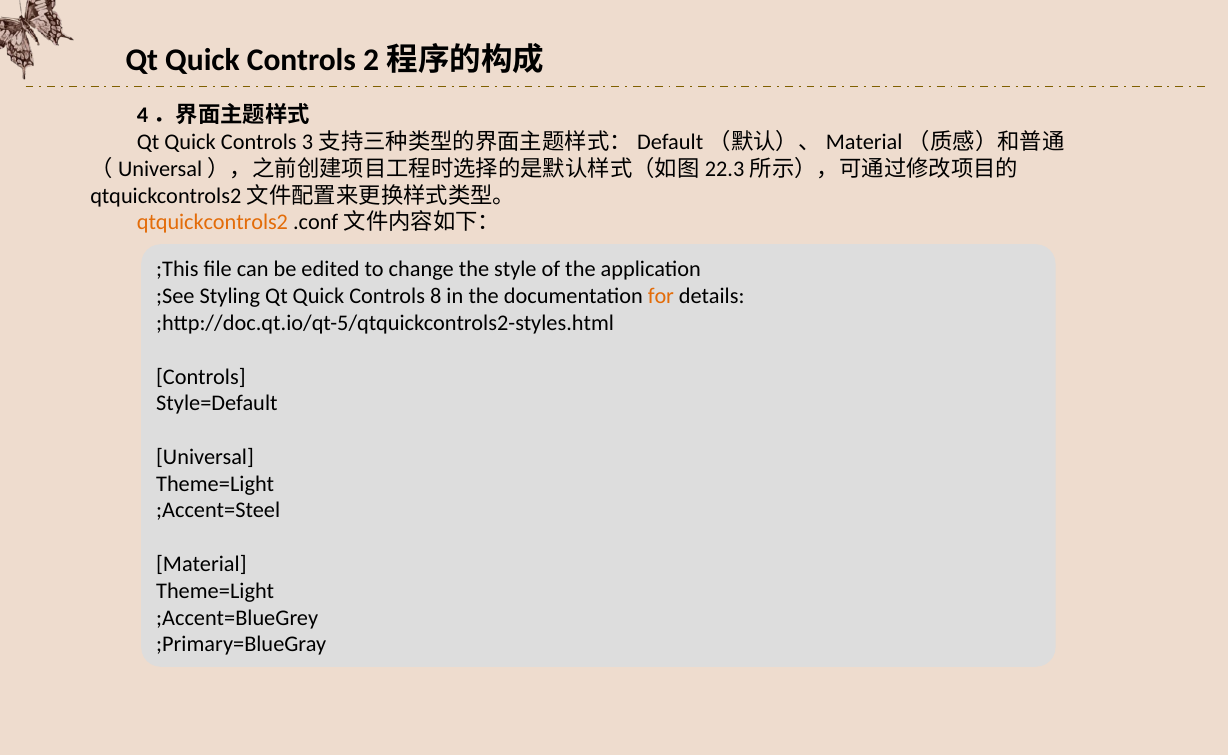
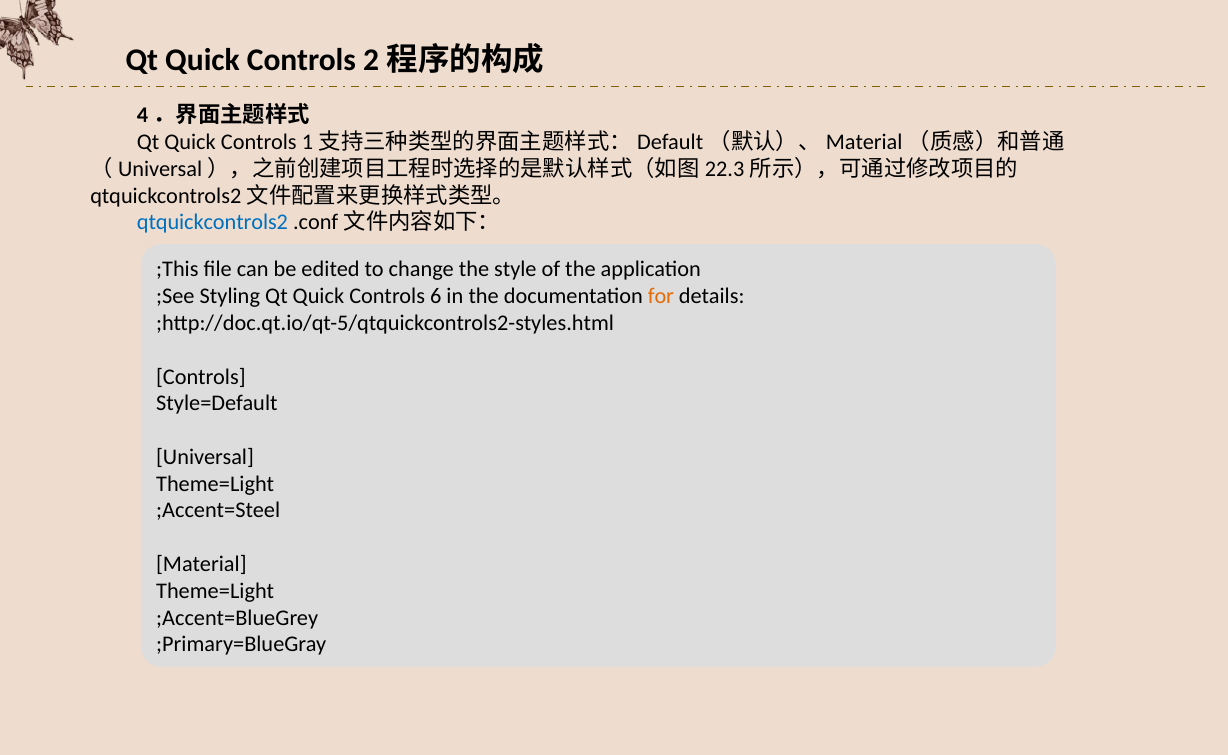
3: 3 -> 1
qtquickcontrols2 colour: orange -> blue
8: 8 -> 6
